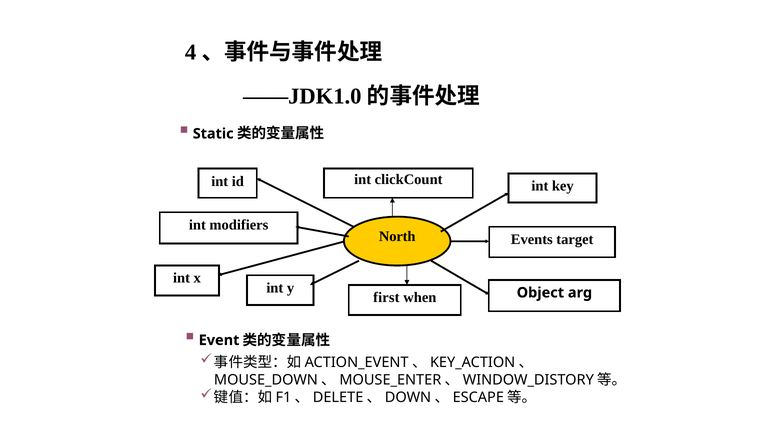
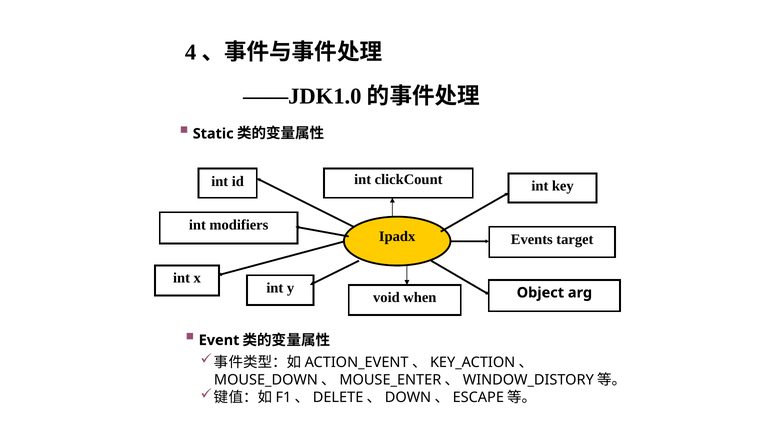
North: North -> Ipadx
first: first -> void
